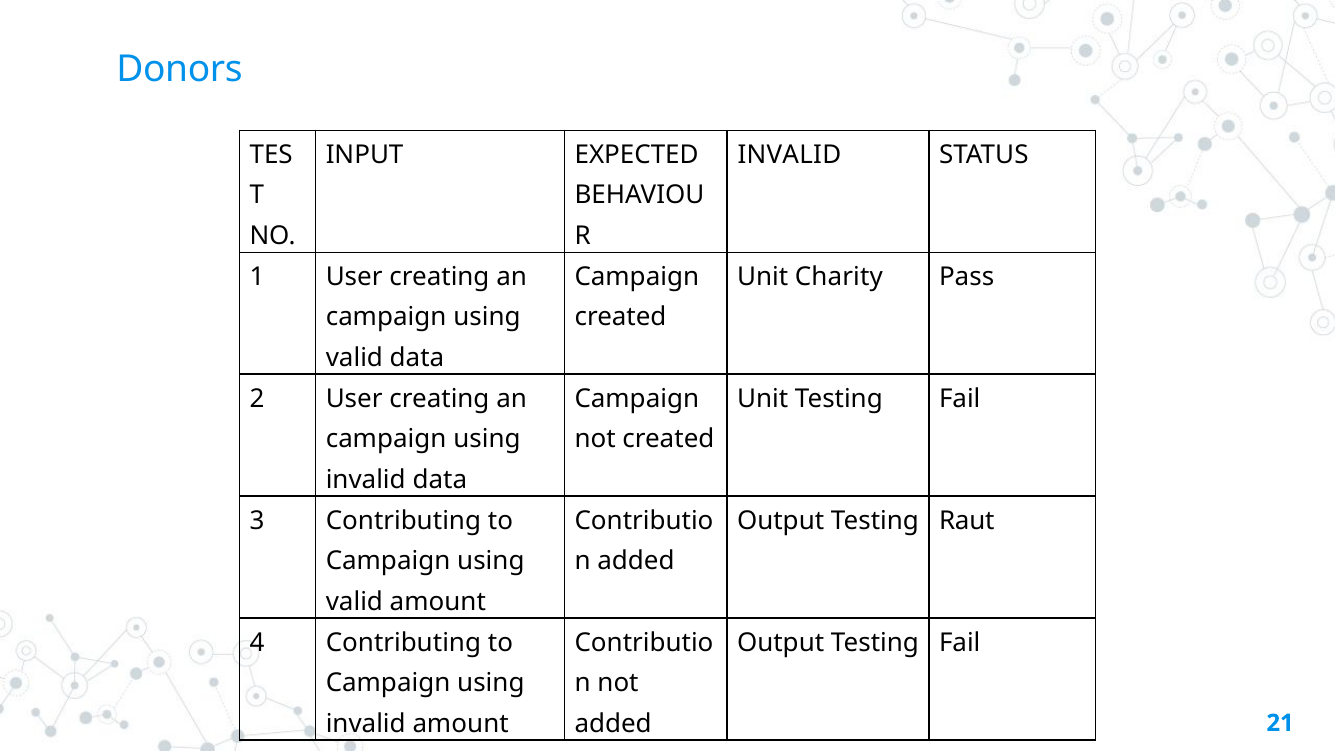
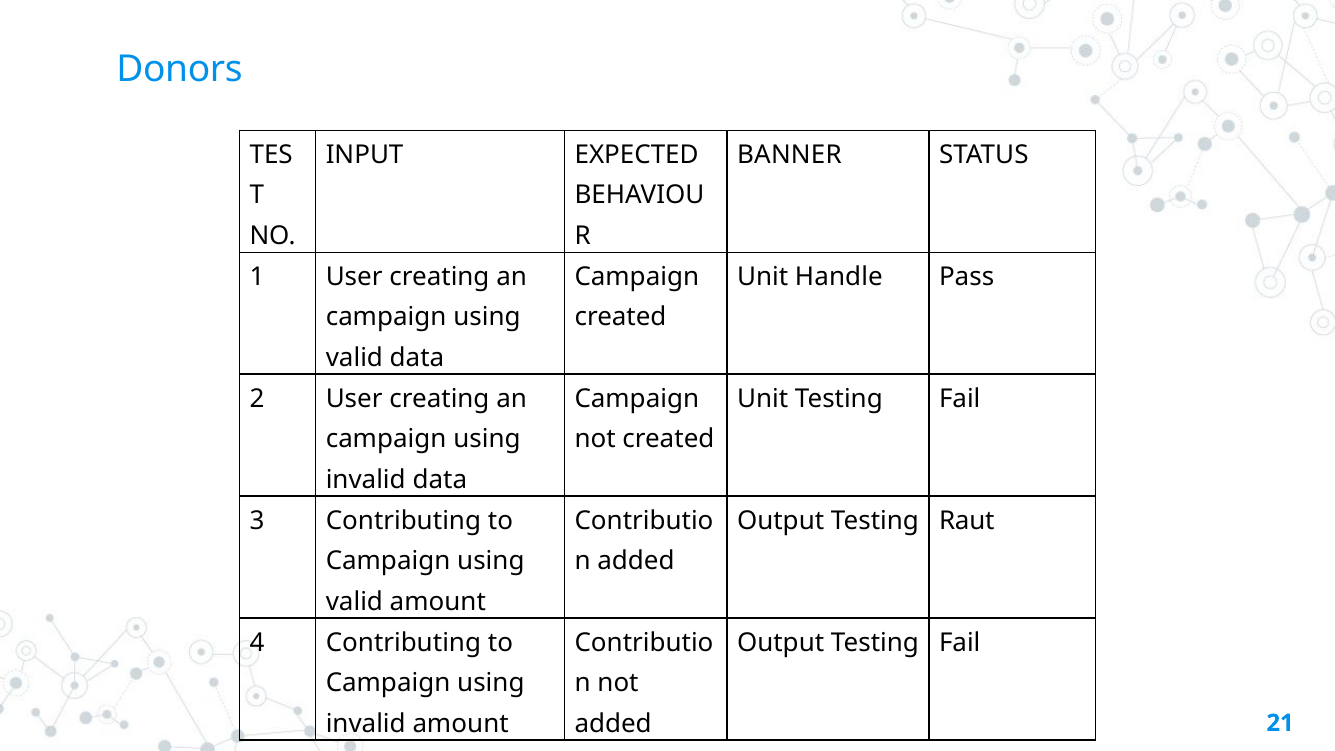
INVALID at (789, 155): INVALID -> BANNER
Charity: Charity -> Handle
